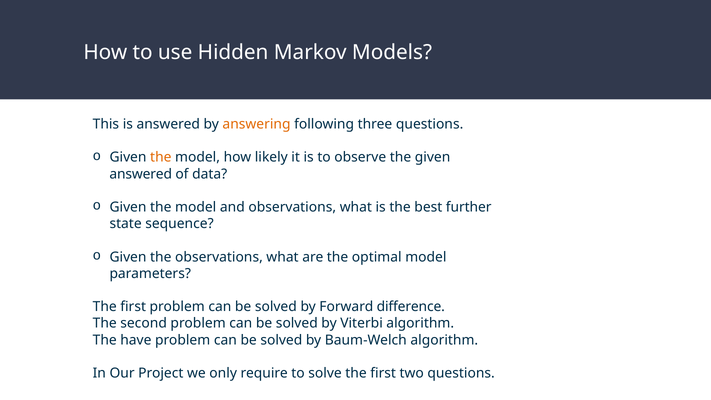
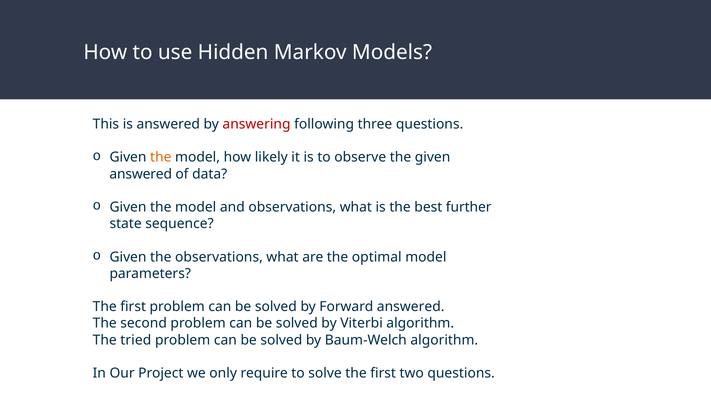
answering colour: orange -> red
Forward difference: difference -> answered
have: have -> tried
